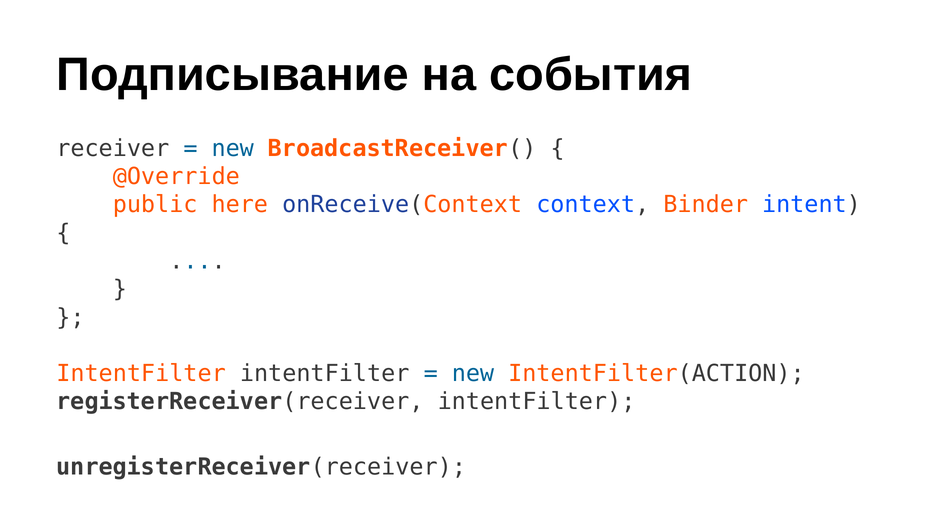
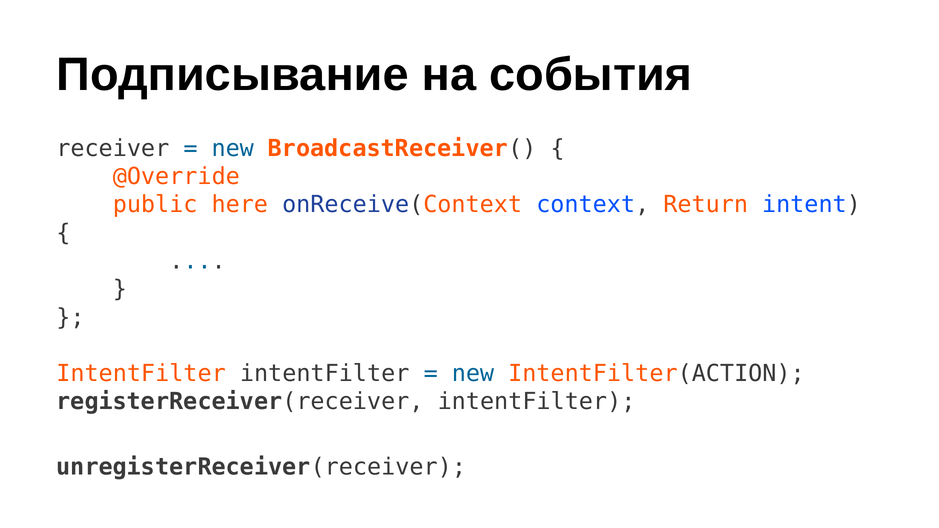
Binder: Binder -> Return
